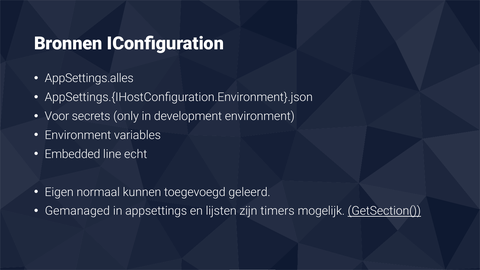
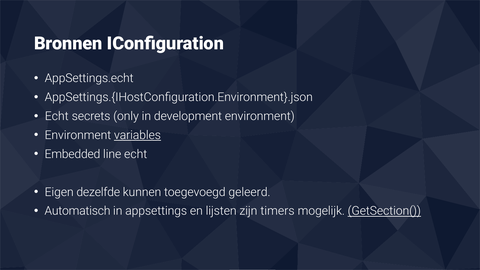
AppSettings.alles: AppSettings.alles -> AppSettings.echt
Voor at (57, 116): Voor -> Echt
variables underline: none -> present
normaal: normaal -> dezelfde
Gemanaged: Gemanaged -> Automatisch
